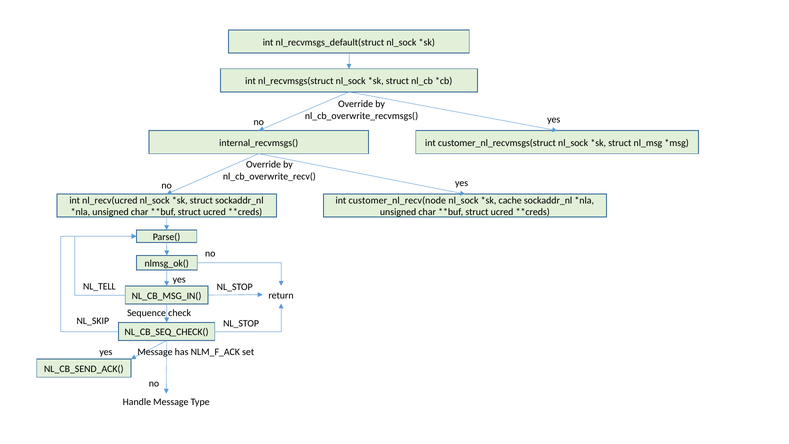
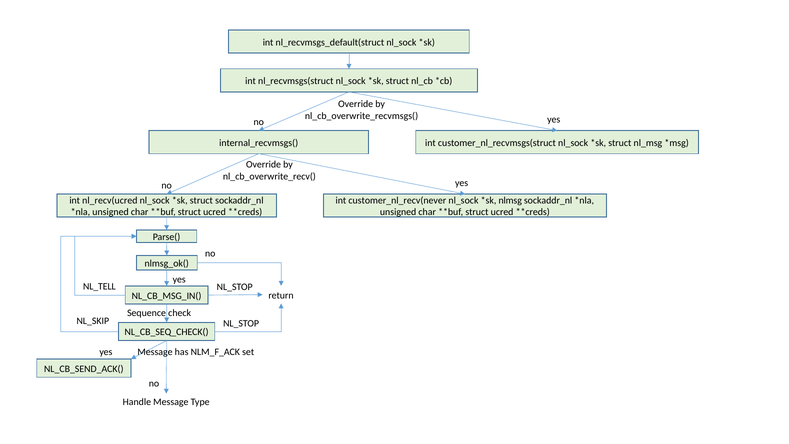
customer_nl_recv(node: customer_nl_recv(node -> customer_nl_recv(never
cache: cache -> nlmsg
